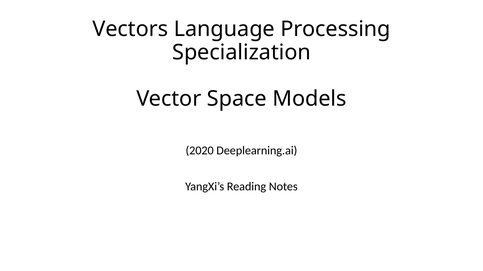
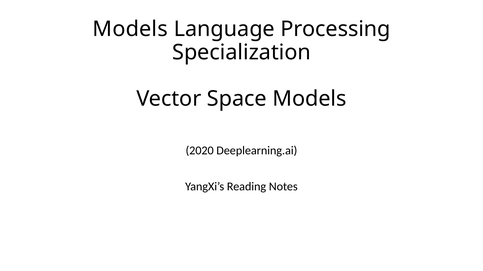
Vectors at (130, 29): Vectors -> Models
